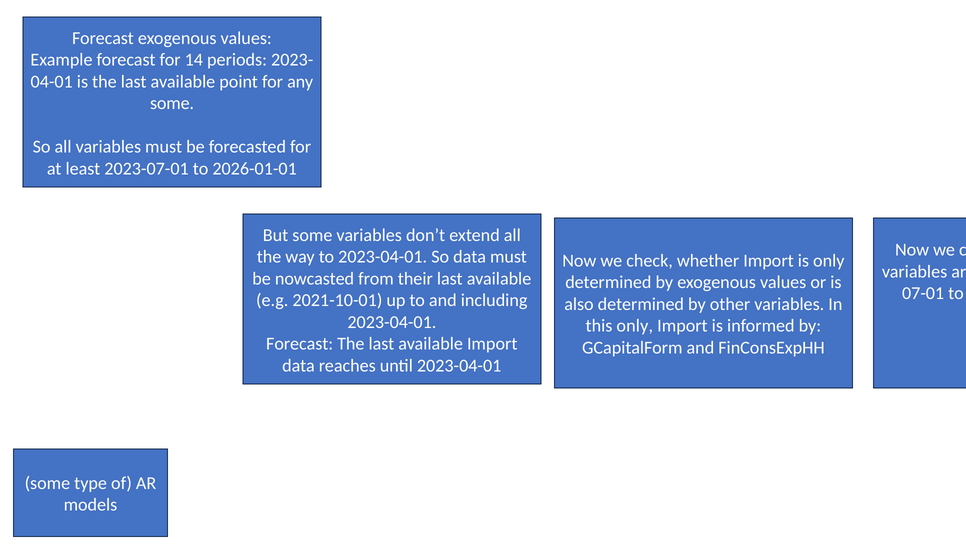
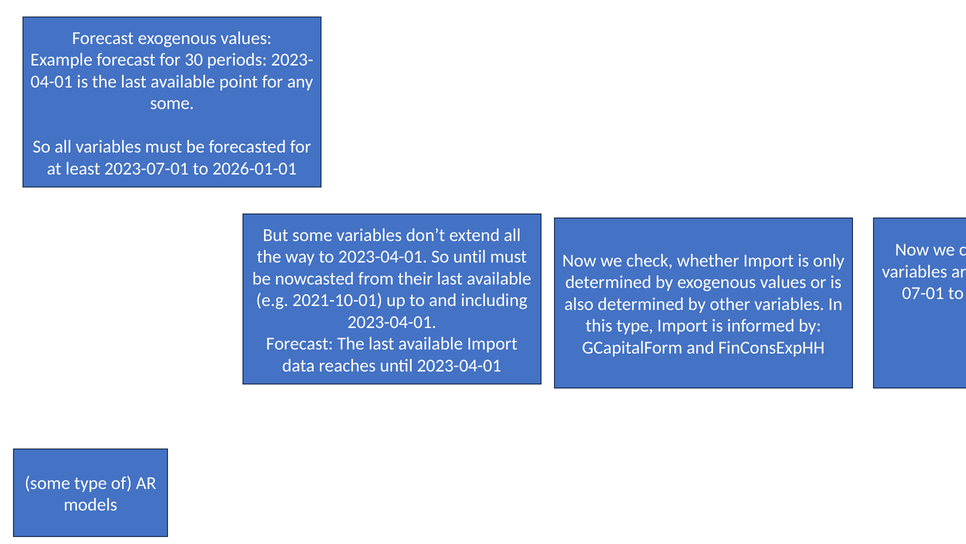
14: 14 -> 30
So data: data -> until
this only: only -> type
